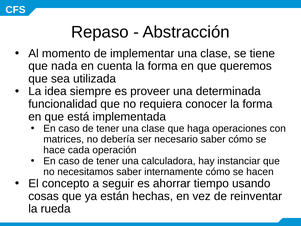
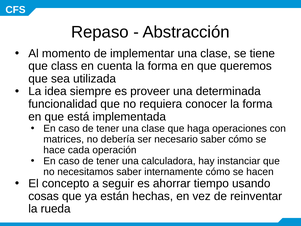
nada: nada -> class
